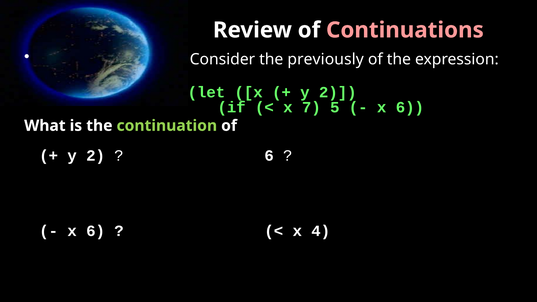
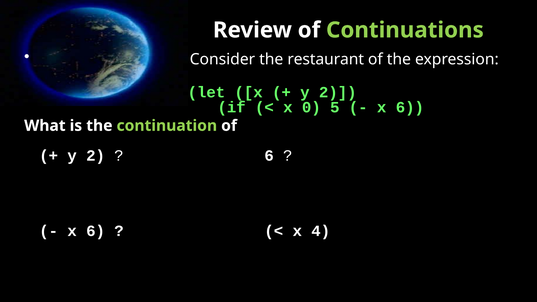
Continuations colour: pink -> light green
previously: previously -> restaurant
7: 7 -> 0
